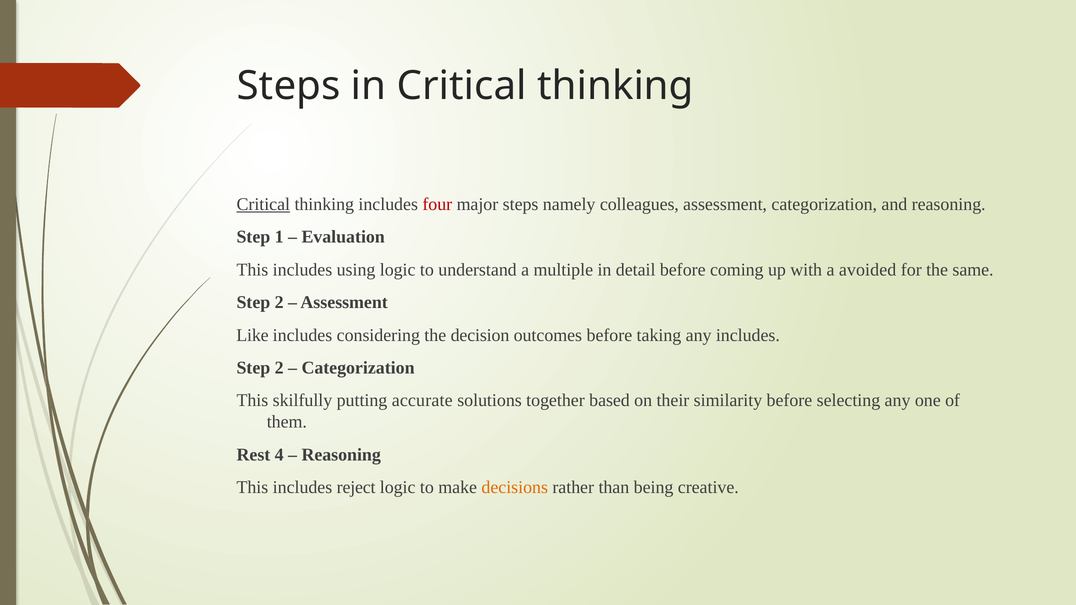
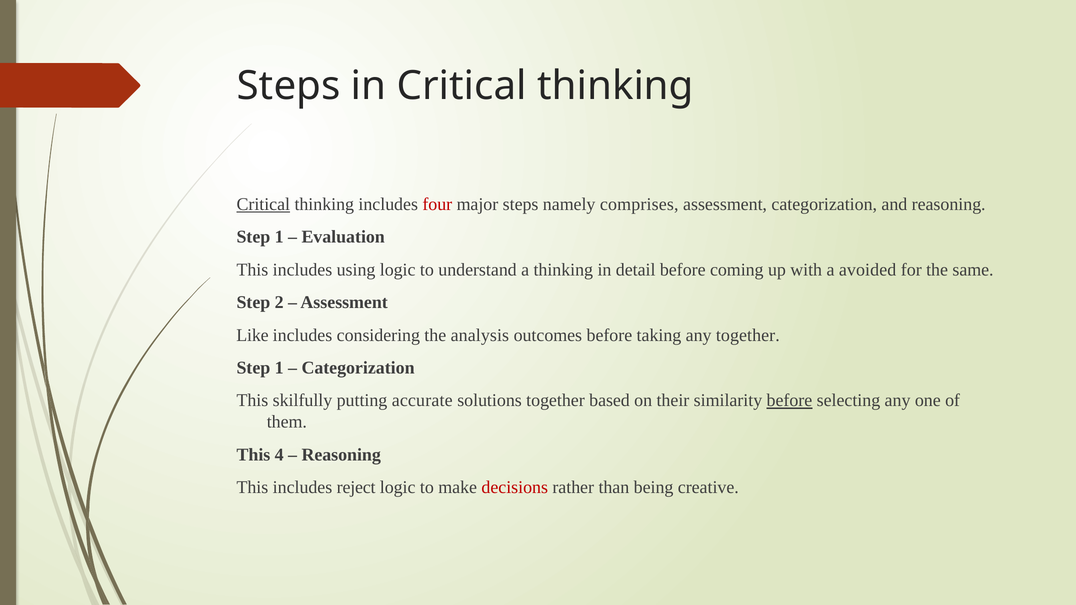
colleagues: colleagues -> comprises
a multiple: multiple -> thinking
decision: decision -> analysis
any includes: includes -> together
2 at (279, 368): 2 -> 1
before at (789, 401) underline: none -> present
Rest at (253, 455): Rest -> This
decisions colour: orange -> red
